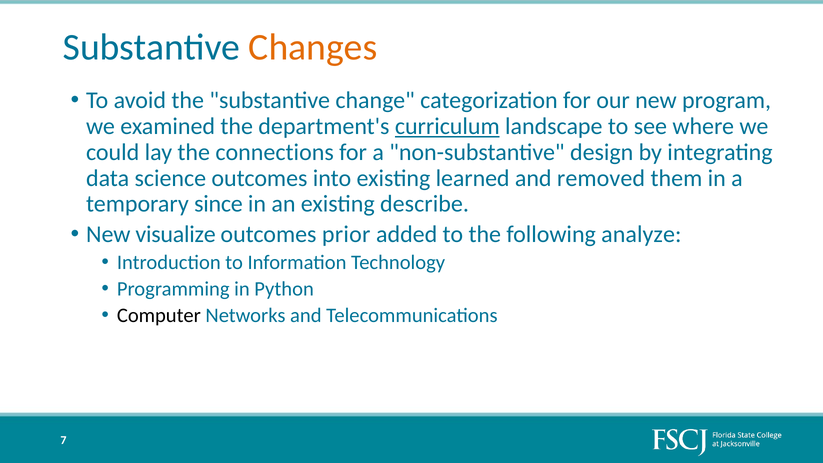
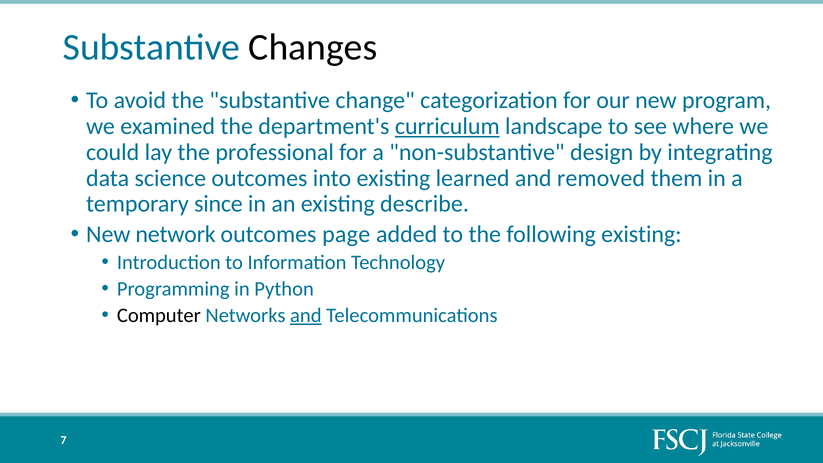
Changes colour: orange -> black
connections: connections -> professional
visualize: visualize -> network
prior: prior -> page
following analyze: analyze -> existing
and at (306, 315) underline: none -> present
